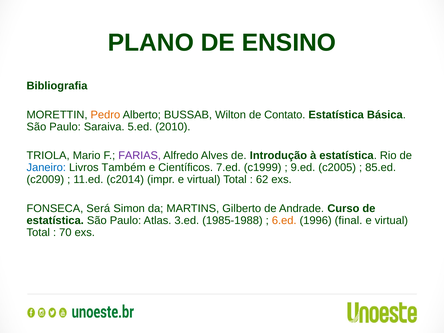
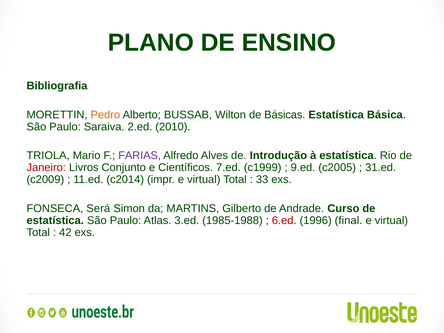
Contato: Contato -> Básicas
5.ed: 5.ed -> 2.ed
Janeiro colour: blue -> red
Também: Também -> Conjunto
85.ed: 85.ed -> 31.ed
62: 62 -> 33
6.ed colour: orange -> red
70: 70 -> 42
